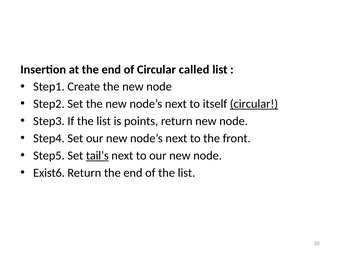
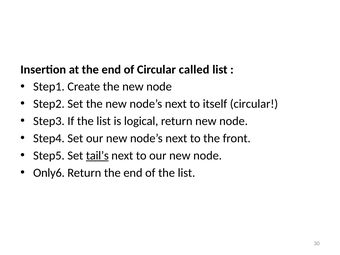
circular at (254, 104) underline: present -> none
points: points -> logical
Exist6: Exist6 -> Only6
